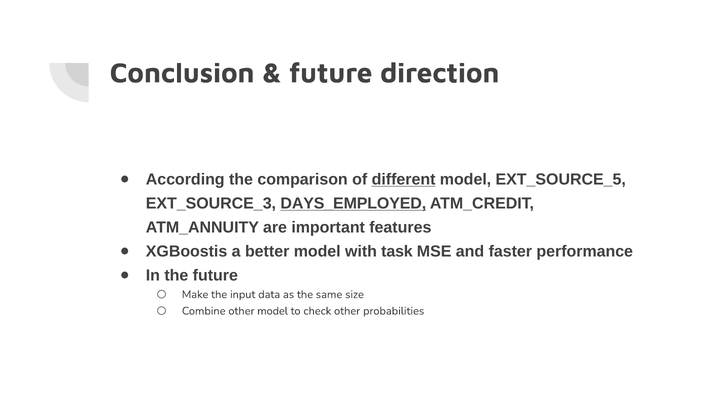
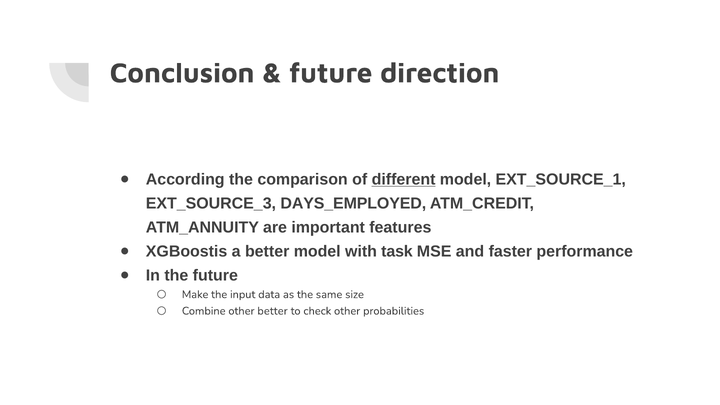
EXT_SOURCE_5: EXT_SOURCE_5 -> EXT_SOURCE_1
DAYS_EMPLOYED underline: present -> none
other model: model -> better
